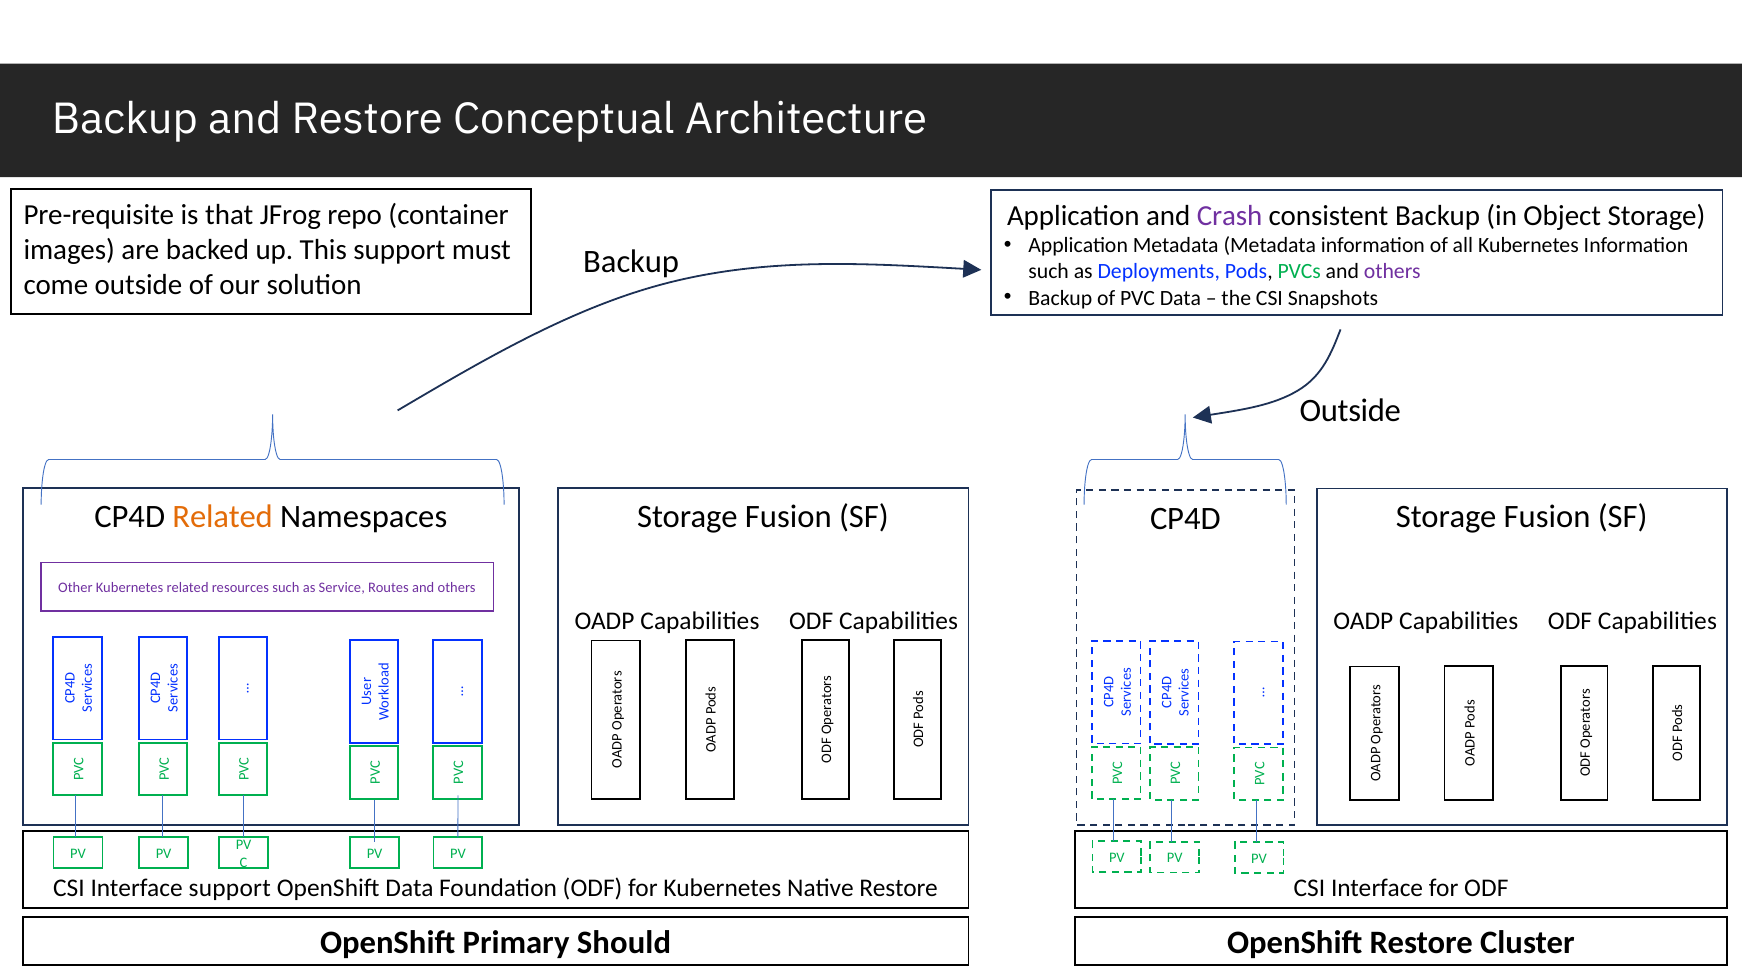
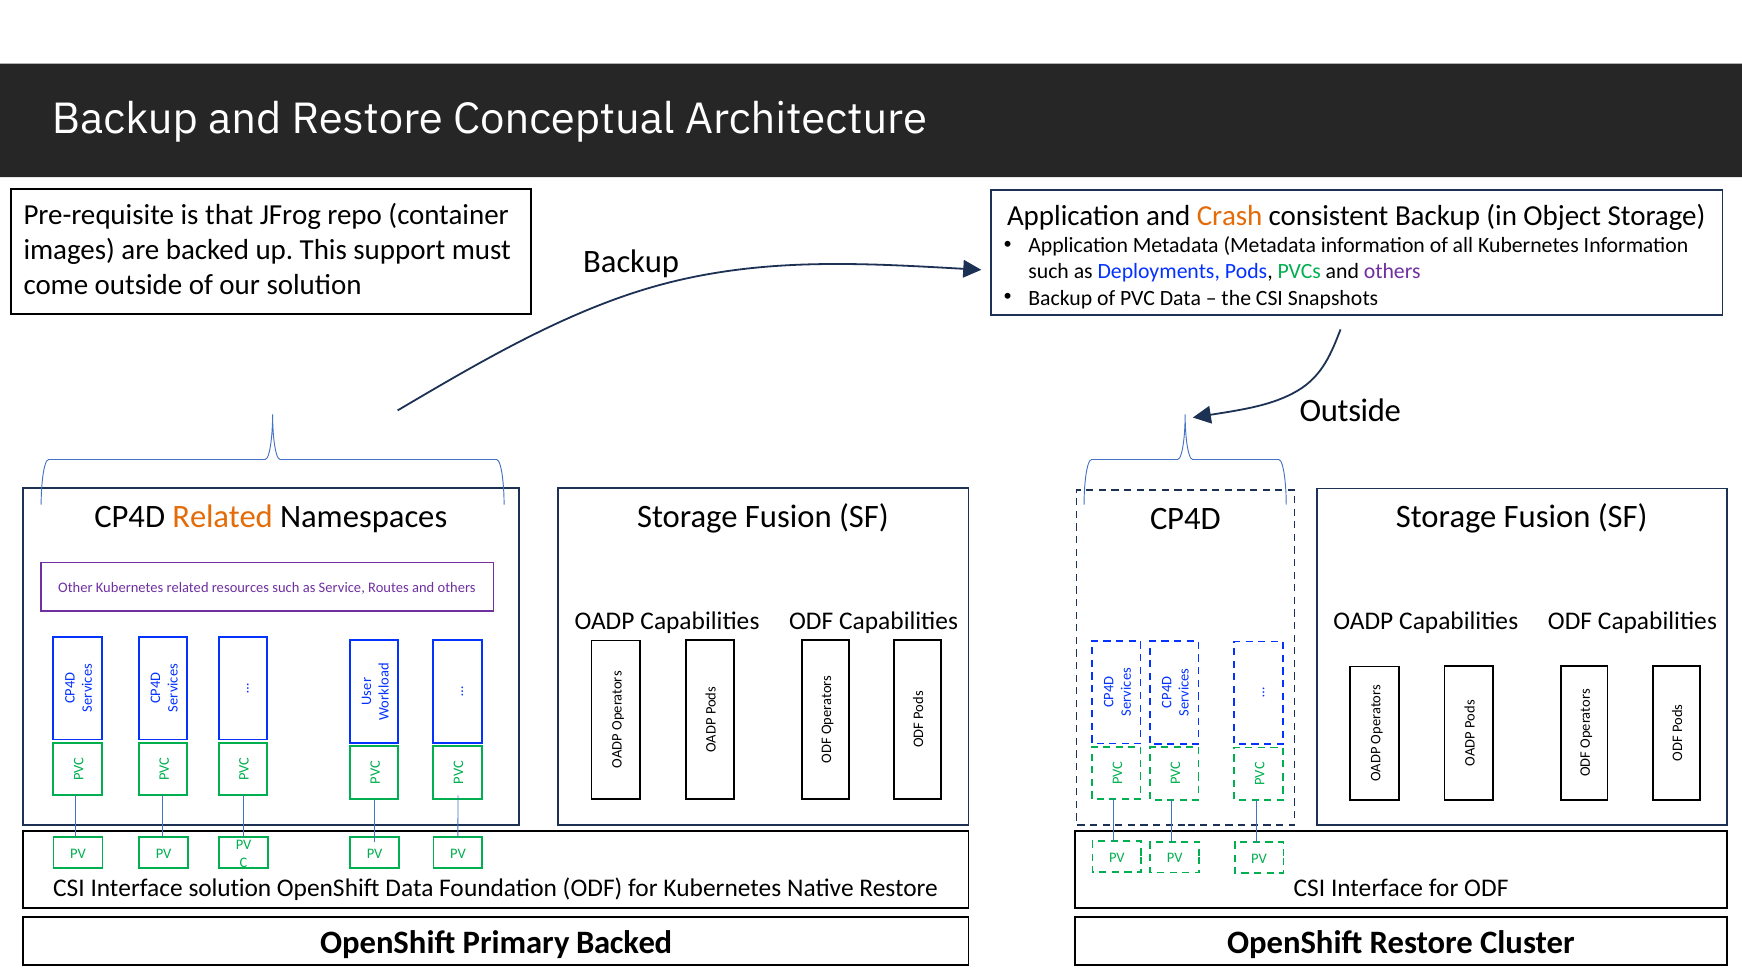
Crash colour: purple -> orange
Interface support: support -> solution
Primary Should: Should -> Backed
